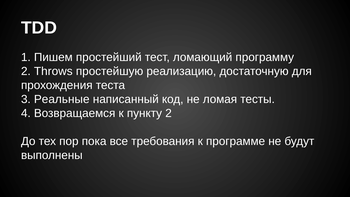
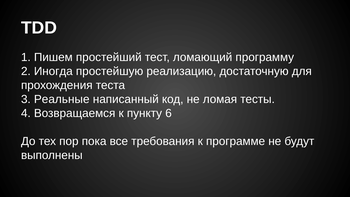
Throws: Throws -> Иногда
пункту 2: 2 -> 6
